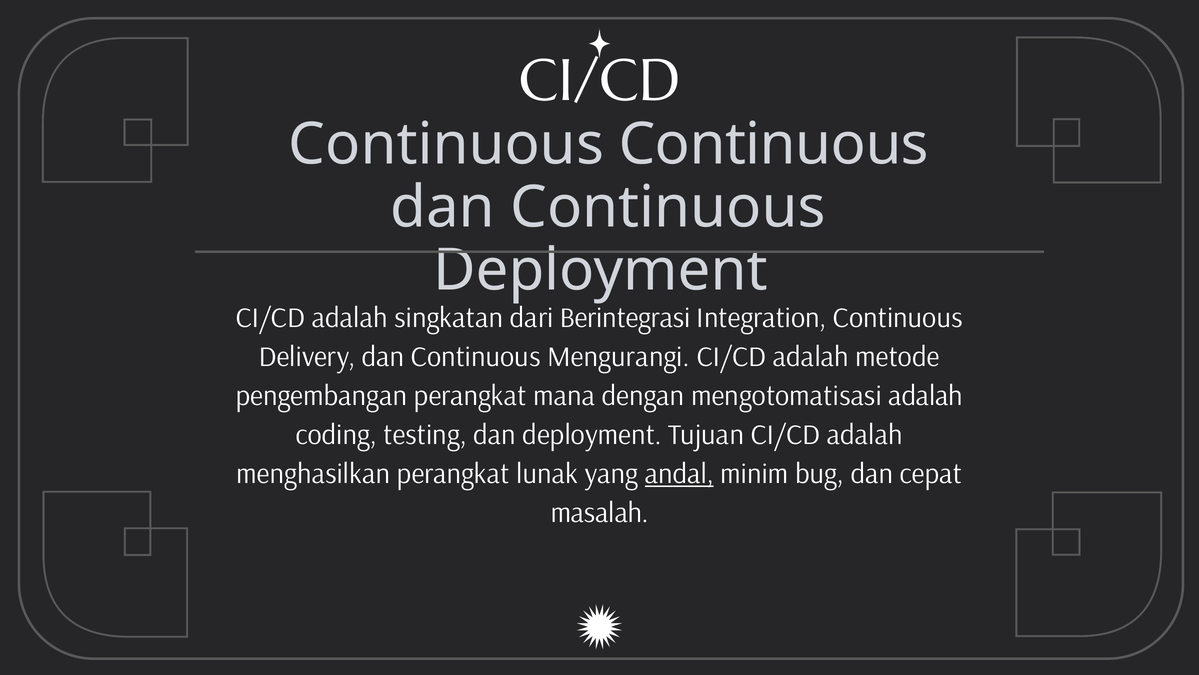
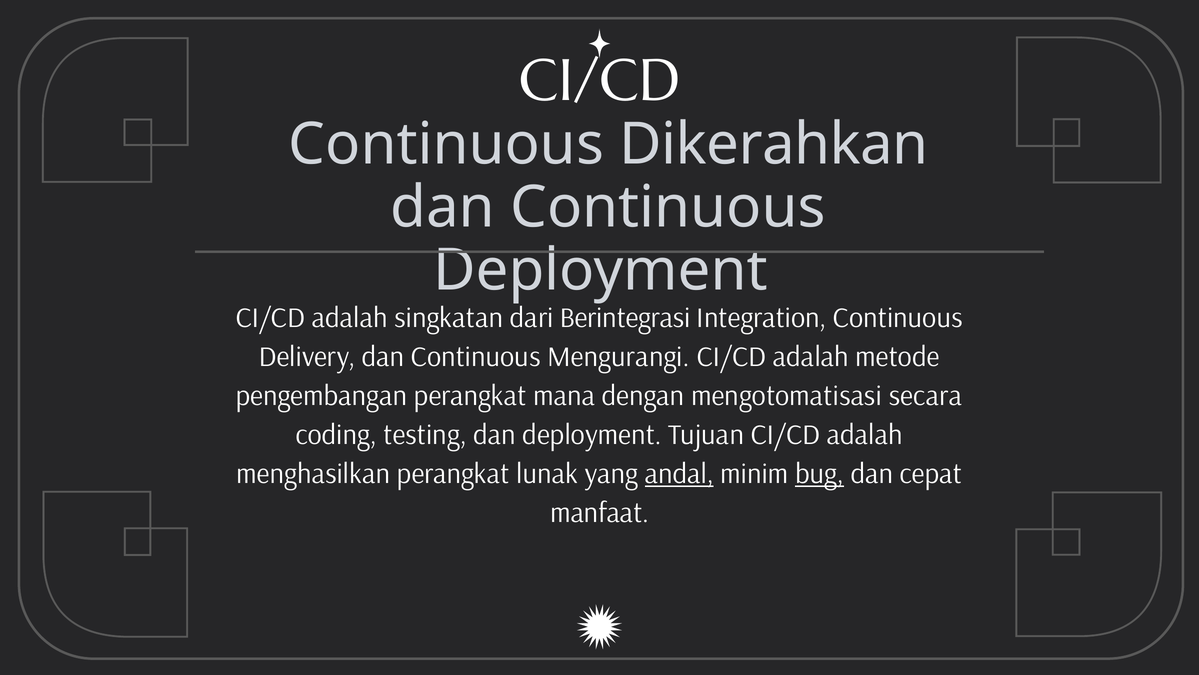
Continuous Continuous: Continuous -> Dikerahkan
mengotomatisasi adalah: adalah -> secara
bug underline: none -> present
masalah: masalah -> manfaat
